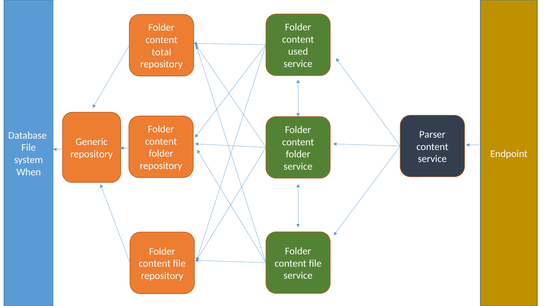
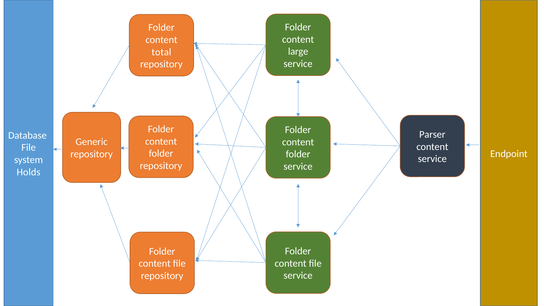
used: used -> large
When: When -> Holds
